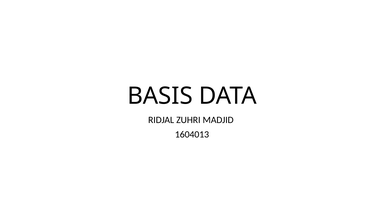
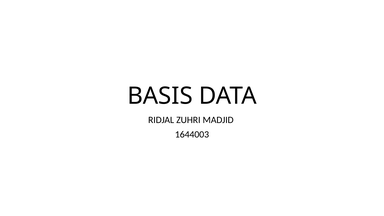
1604013: 1604013 -> 1644003
